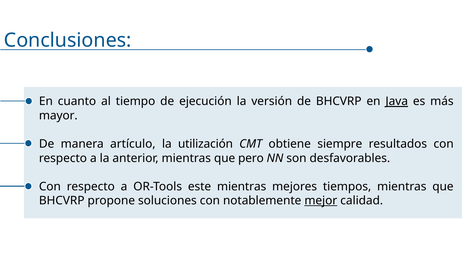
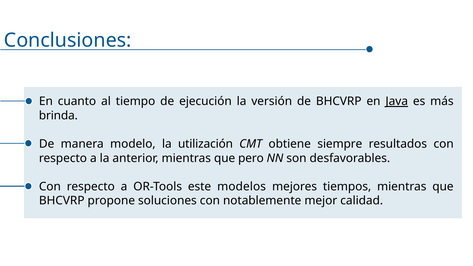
mayor: mayor -> brinda
artículo: artículo -> modelo
este mientras: mientras -> modelos
mejor underline: present -> none
